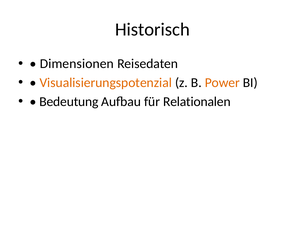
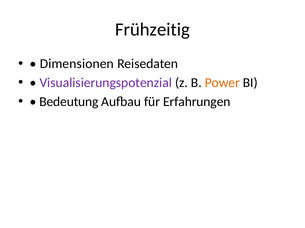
Historisch: Historisch -> Frühzeitig
Visualisierungspotenzial colour: orange -> purple
Relationalen: Relationalen -> Erfahrungen
